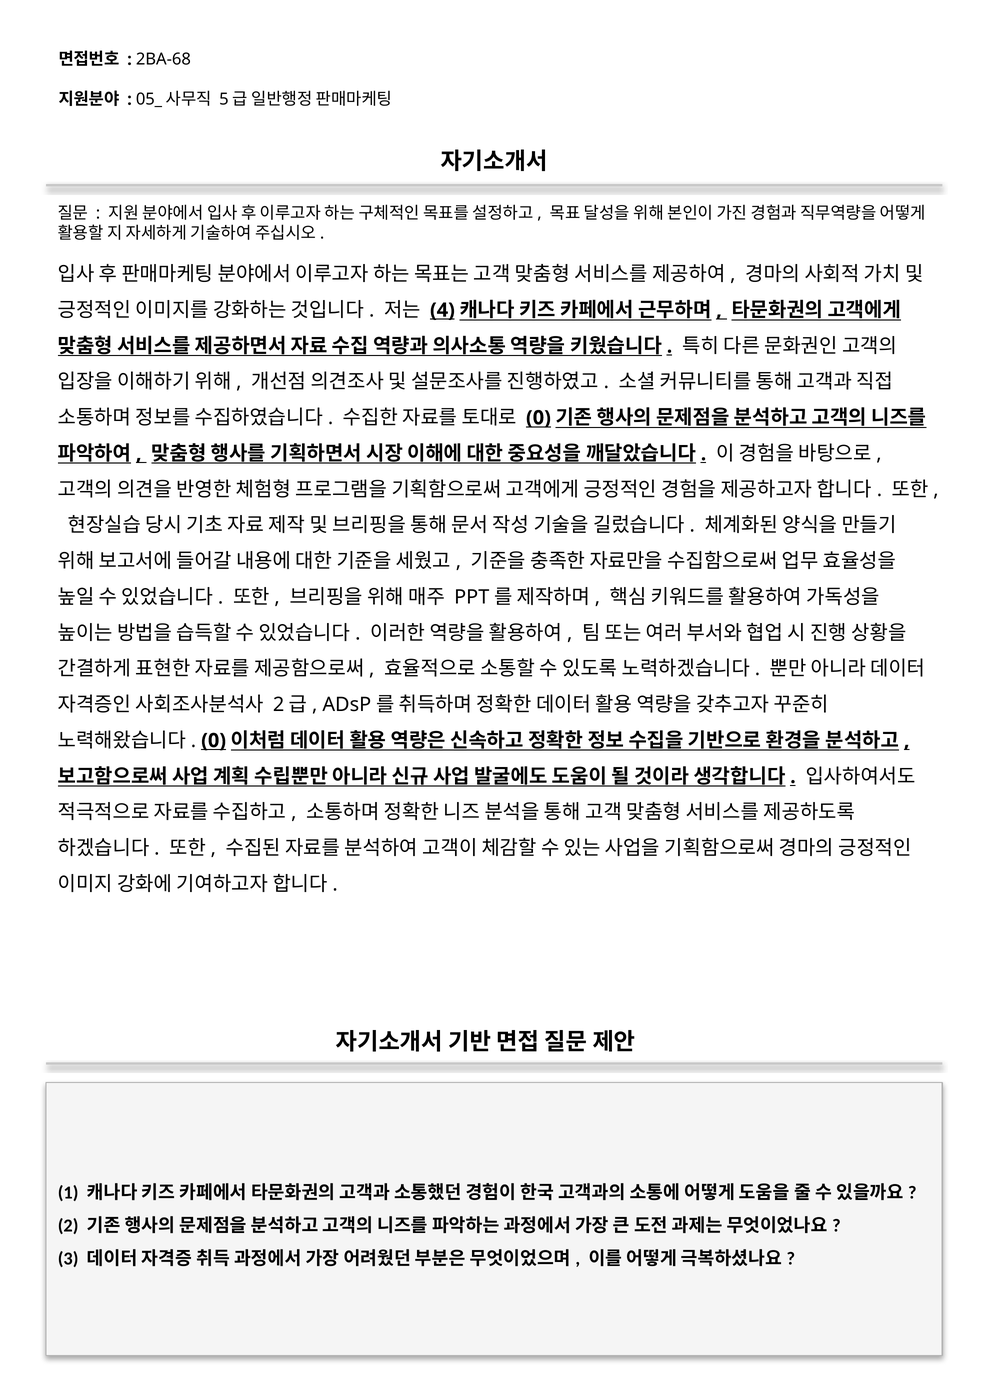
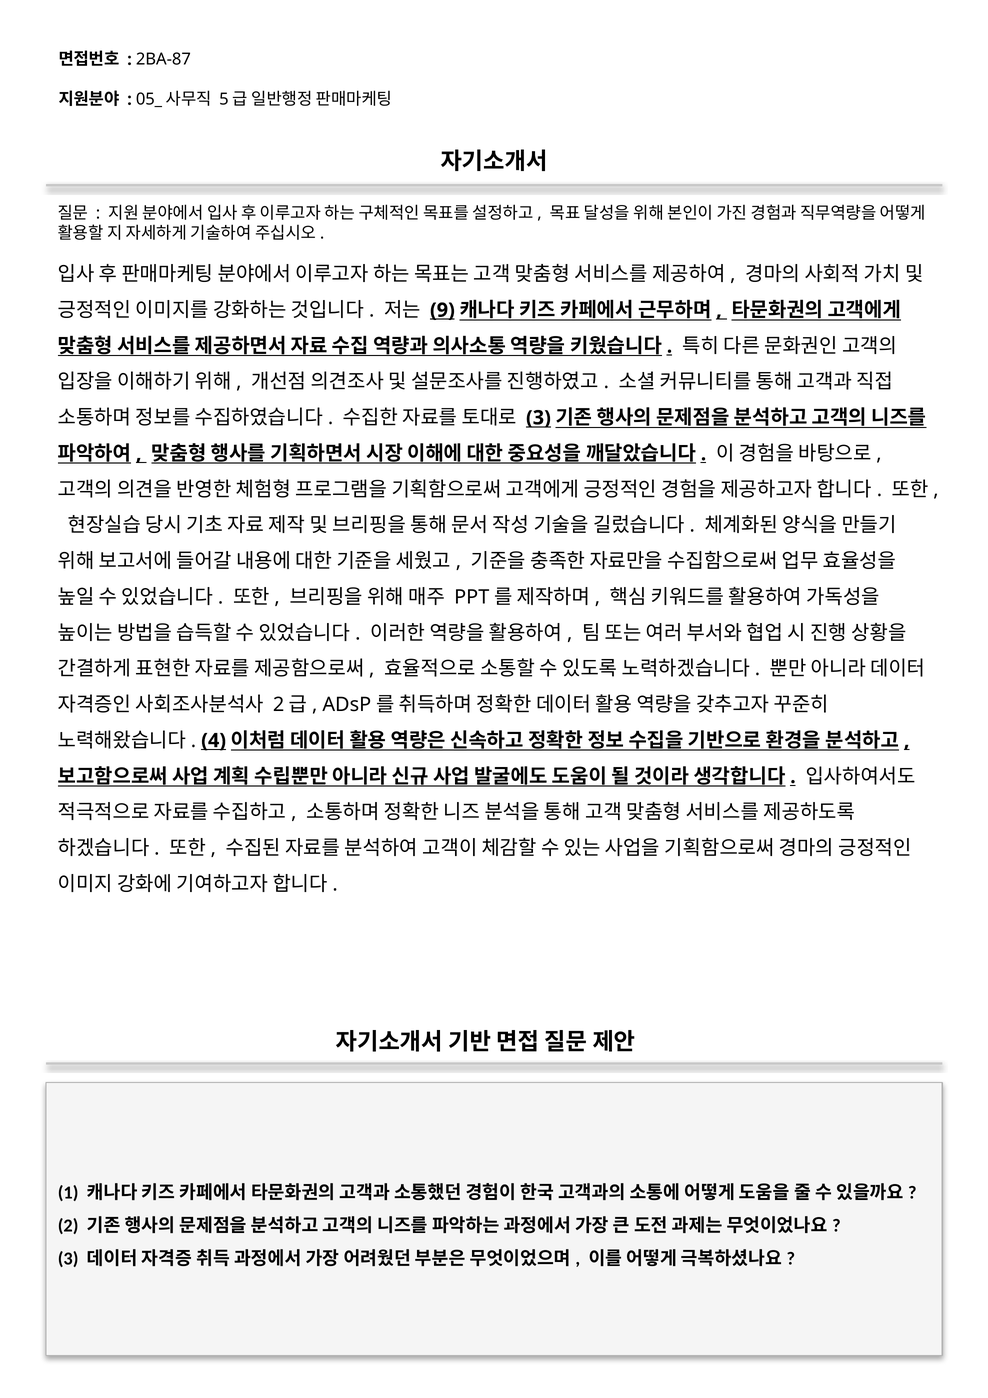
2BA-68: 2BA-68 -> 2BA-87
4: 4 -> 9
0 at (538, 418): 0 -> 3
0 at (214, 740): 0 -> 4
